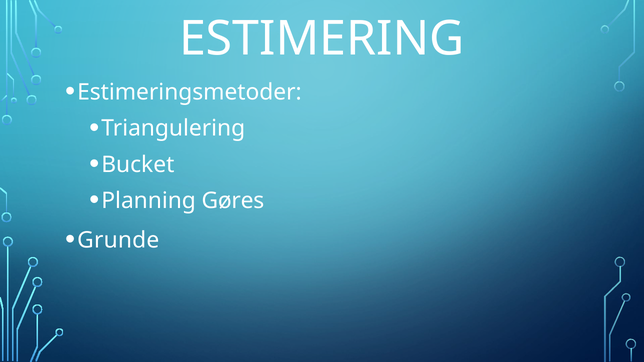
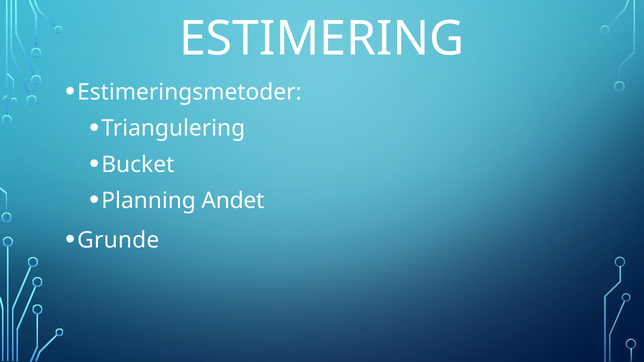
Gøres: Gøres -> Andet
